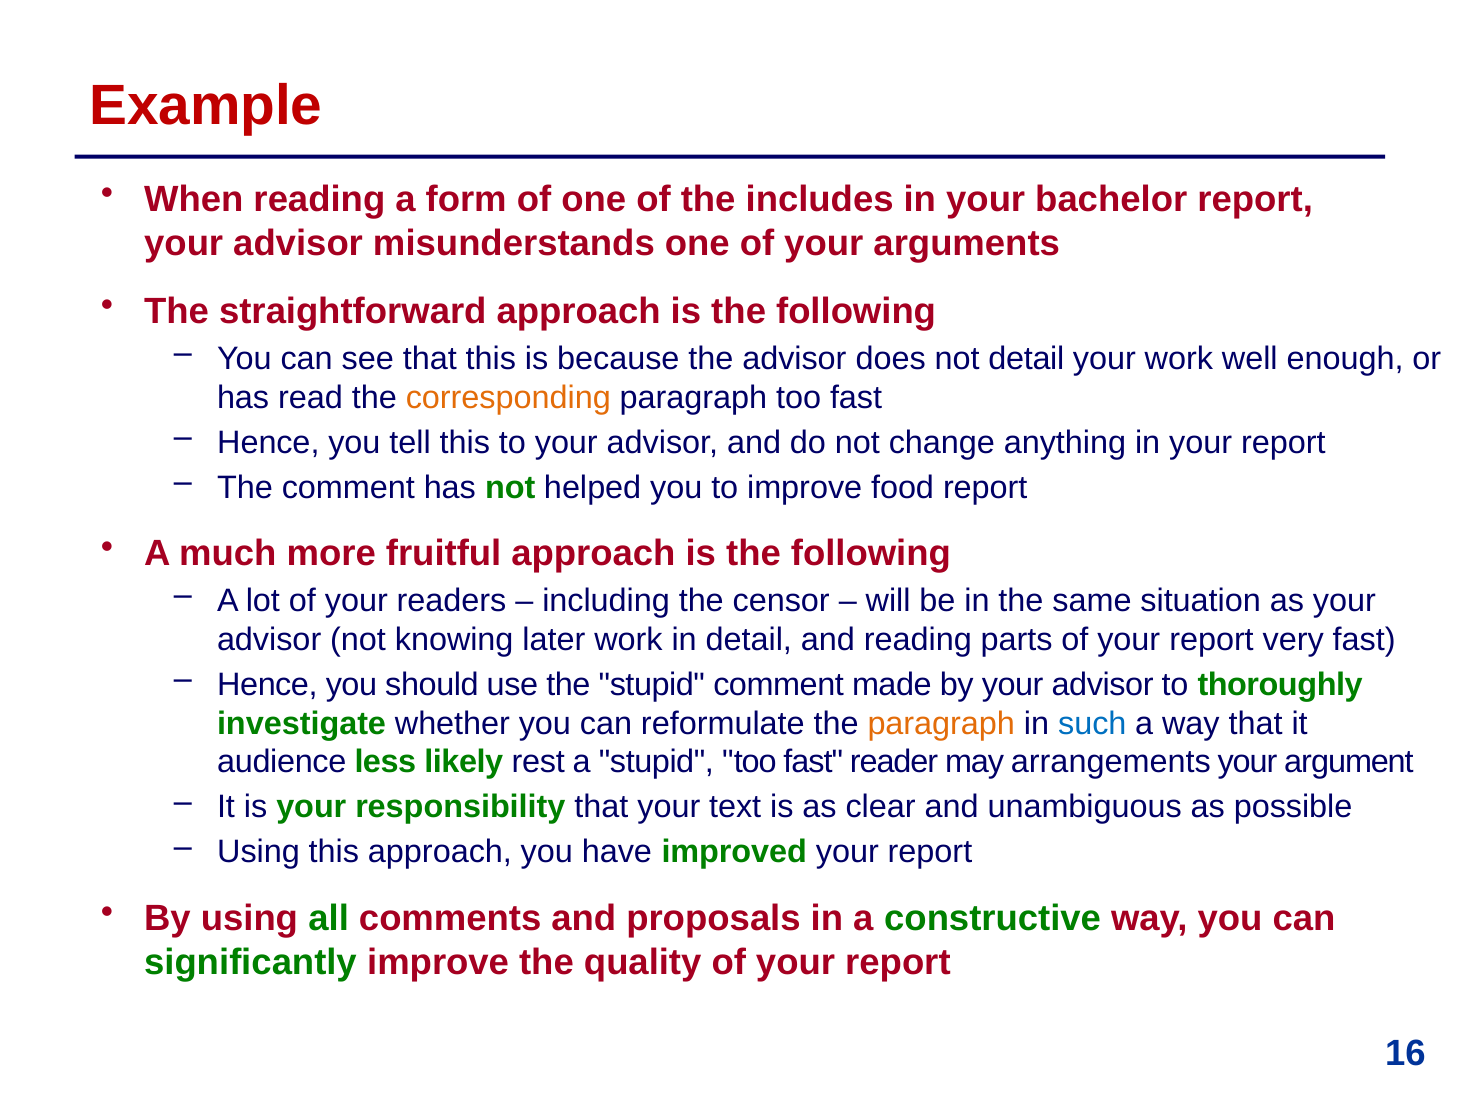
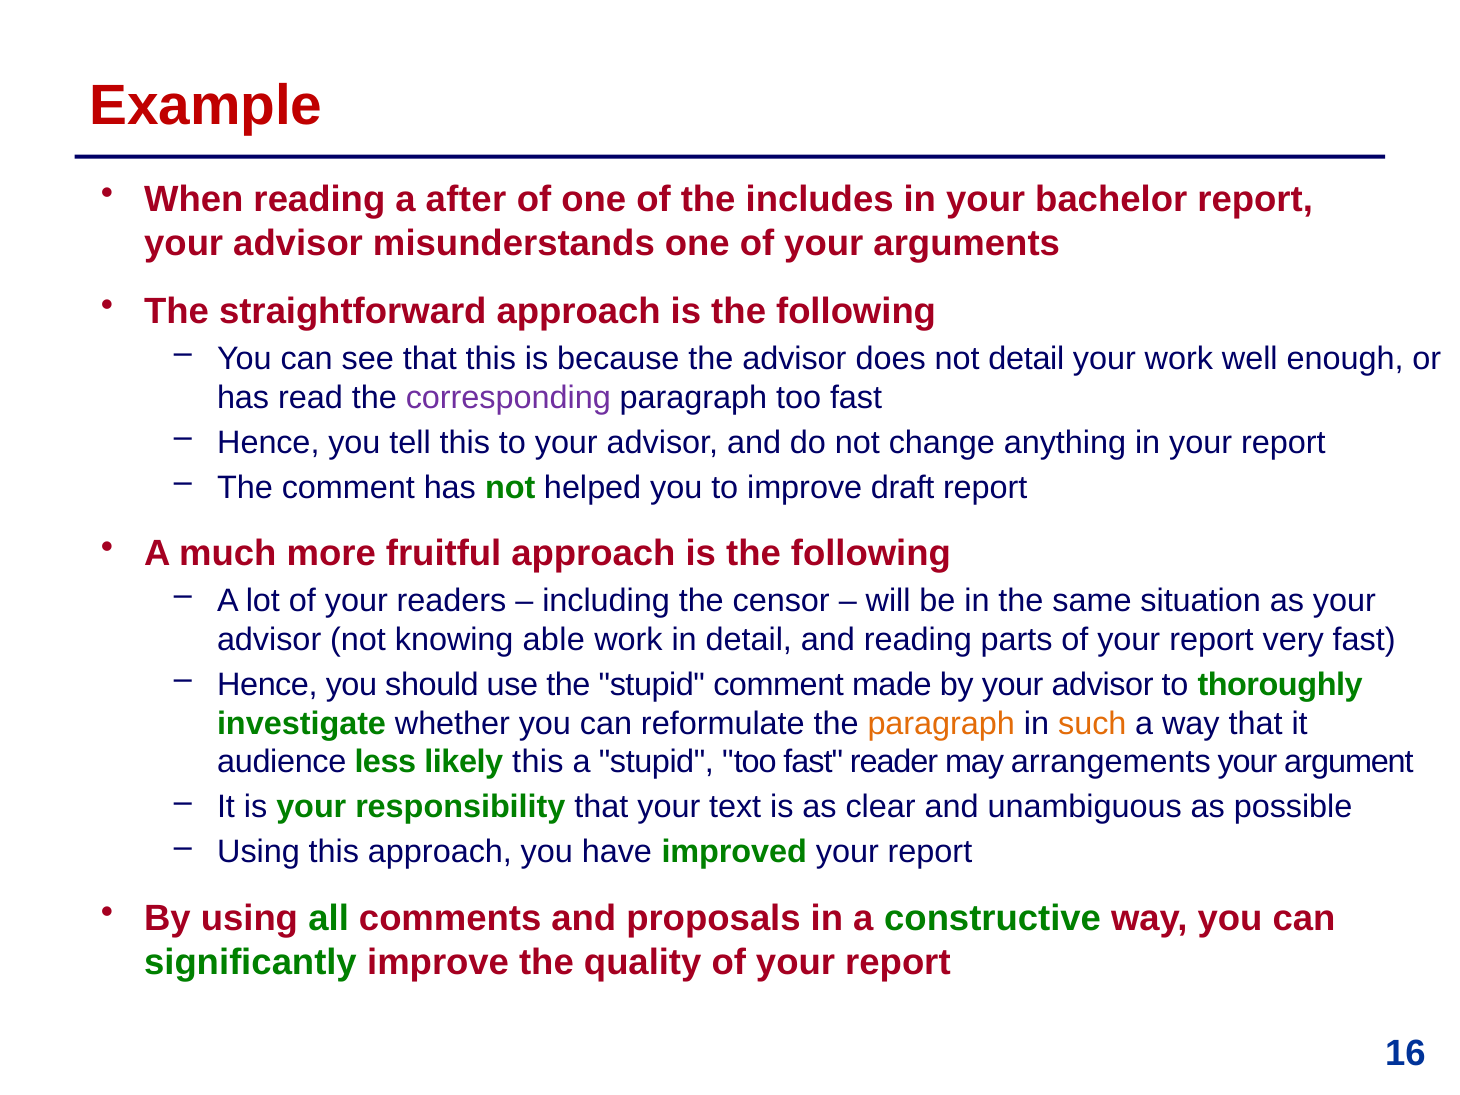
form: form -> after
corresponding colour: orange -> purple
food: food -> draft
later: later -> able
such colour: blue -> orange
likely rest: rest -> this
